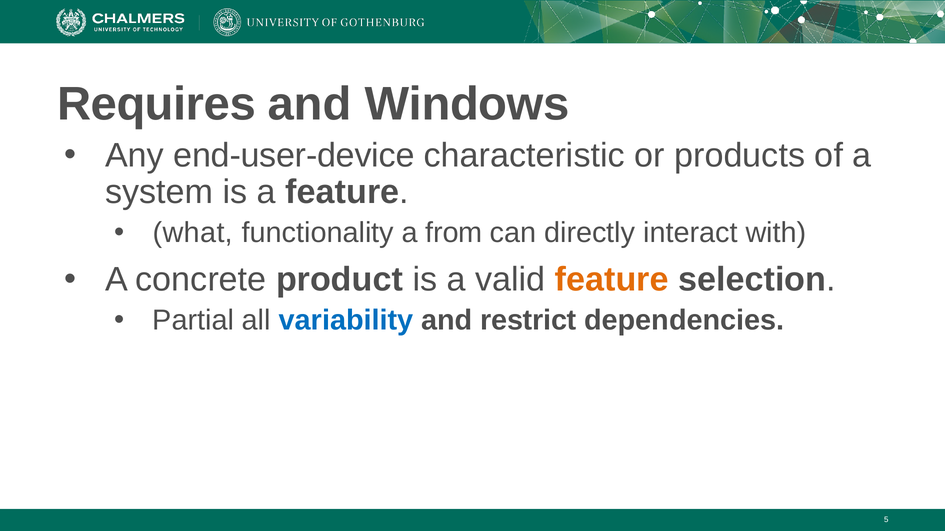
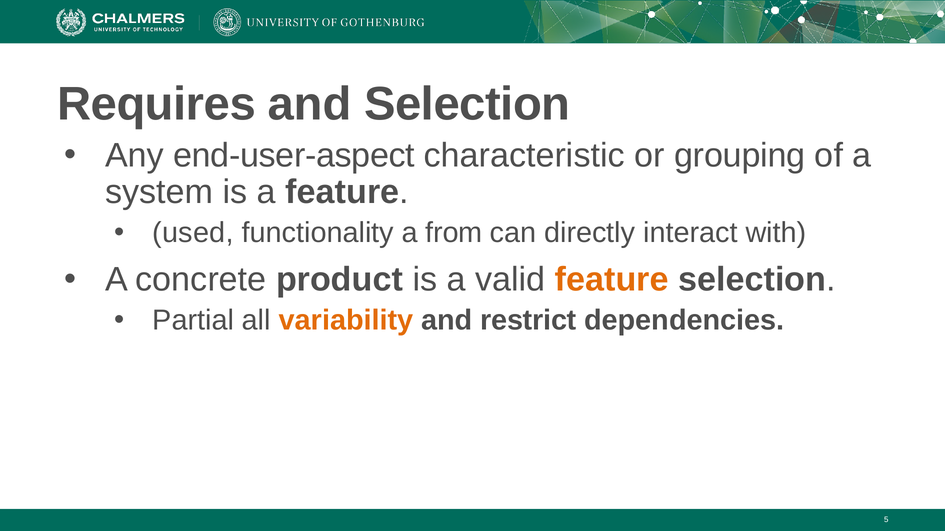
and Windows: Windows -> Selection
end-user-device: end-user-device -> end-user-aspect
products: products -> grouping
what: what -> used
variability colour: blue -> orange
